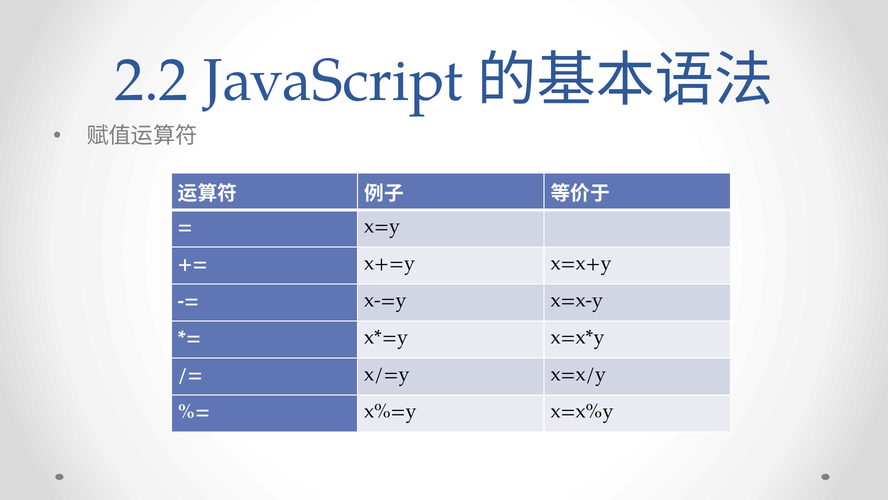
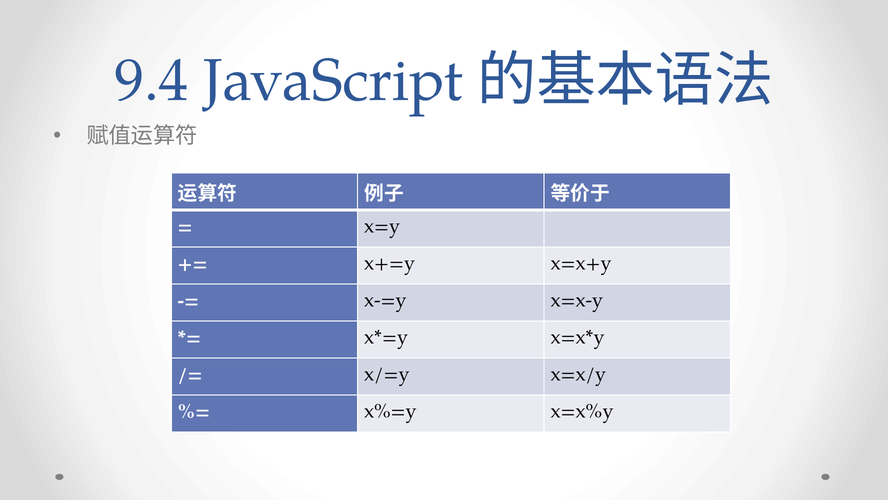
2.2: 2.2 -> 9.4
